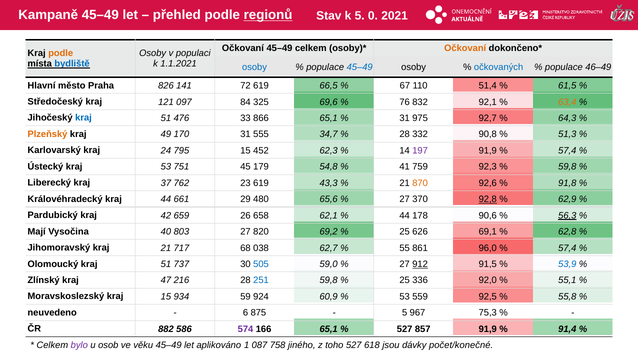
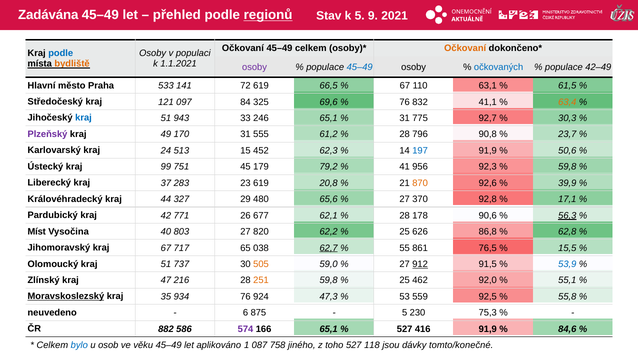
Kampaně: Kampaně -> Zadávána
0: 0 -> 9
podle at (61, 53) colour: orange -> blue
bydliště colour: blue -> orange
osoby at (254, 67) colour: blue -> purple
46–49: 46–49 -> 42–49
826: 826 -> 533
51,4: 51,4 -> 63,1
92,1: 92,1 -> 41,1
476: 476 -> 943
866: 866 -> 246
975: 975 -> 775
64,3: 64,3 -> 30,3
Plzeňský colour: orange -> purple
34,7: 34,7 -> 61,2
332: 332 -> 796
51,3: 51,3 -> 23,7
795: 795 -> 513
197 colour: purple -> blue
57,4 at (567, 151): 57,4 -> 50,6
kraj 53: 53 -> 99
54,8: 54,8 -> 79,2
759: 759 -> 956
762: 762 -> 283
43,3: 43,3 -> 20,8
91,8: 91,8 -> 39,9
661: 661 -> 327
92,8 underline: present -> none
62,9: 62,9 -> 17,1
659: 659 -> 771
658: 658 -> 677
44 at (405, 215): 44 -> 28
Mají: Mají -> Míst
69,2: 69,2 -> 62,2
69,1: 69,1 -> 86,8
kraj 21: 21 -> 67
68: 68 -> 65
62,7 underline: none -> present
96,0: 96,0 -> 76,5
57,4 at (567, 248): 57,4 -> 15,5
505 colour: blue -> orange
251 colour: blue -> orange
336: 336 -> 462
Moravskoslezský underline: none -> present
kraj 15: 15 -> 35
934 59: 59 -> 76
60,9: 60,9 -> 47,3
967: 967 -> 230
857: 857 -> 416
91,4: 91,4 -> 84,6
bylo colour: purple -> blue
618: 618 -> 118
počet/konečné: počet/konečné -> tomto/konečné
